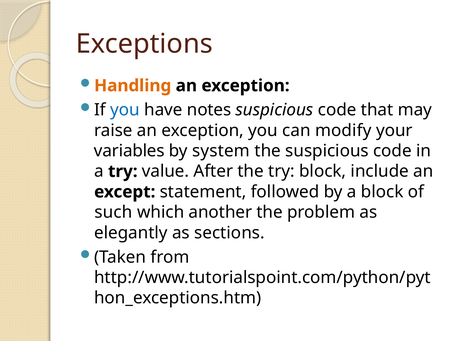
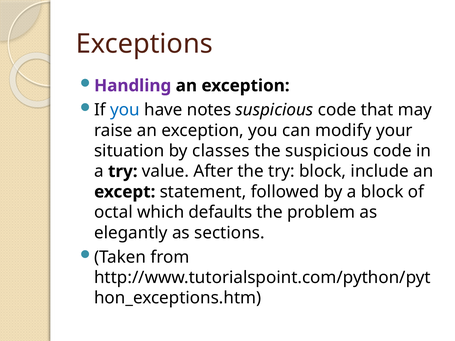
Handling colour: orange -> purple
variables: variables -> situation
system: system -> classes
such: such -> octal
another: another -> defaults
